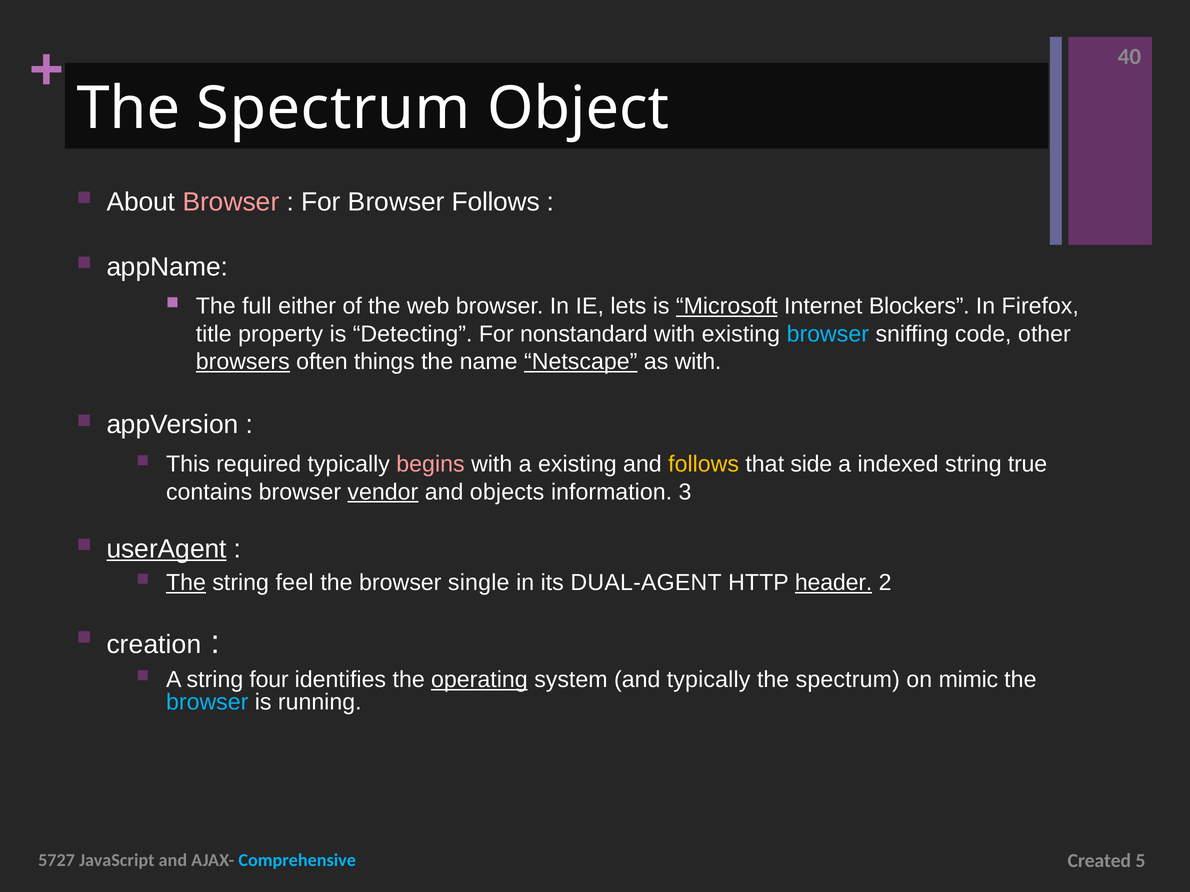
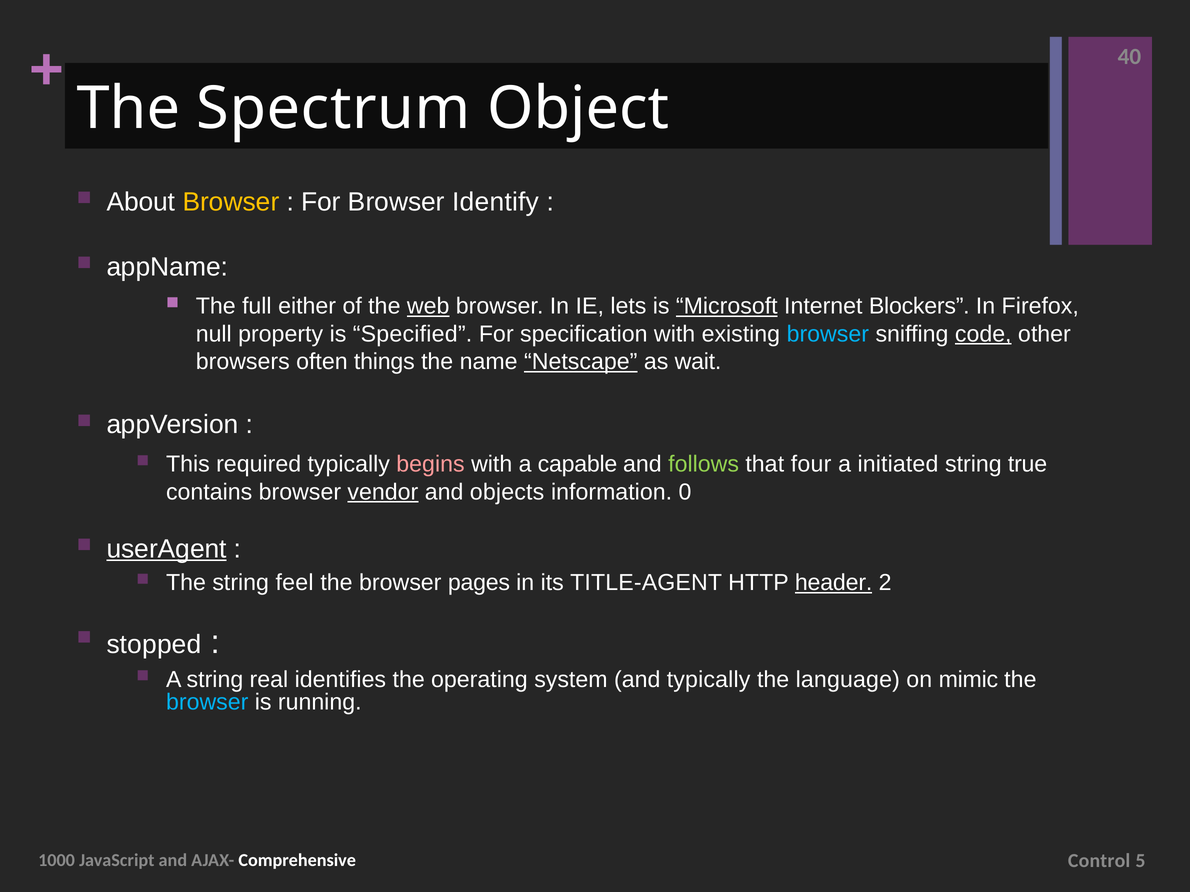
Browser at (231, 202) colour: pink -> yellow
Browser Follows: Follows -> Identify
web underline: none -> present
title: title -> null
Detecting: Detecting -> Specified
nonstandard: nonstandard -> specification
code underline: none -> present
browsers underline: present -> none
as with: with -> wait
a existing: existing -> capable
follows at (704, 464) colour: yellow -> light green
side: side -> four
indexed: indexed -> initiated
3: 3 -> 0
The at (186, 583) underline: present -> none
single: single -> pages
DUAL-AGENT: DUAL-AGENT -> TITLE-AGENT
creation: creation -> stopped
four: four -> real
operating underline: present -> none
spectrum at (848, 680): spectrum -> language
Created: Created -> Control
5727: 5727 -> 1000
Comprehensive colour: light blue -> white
